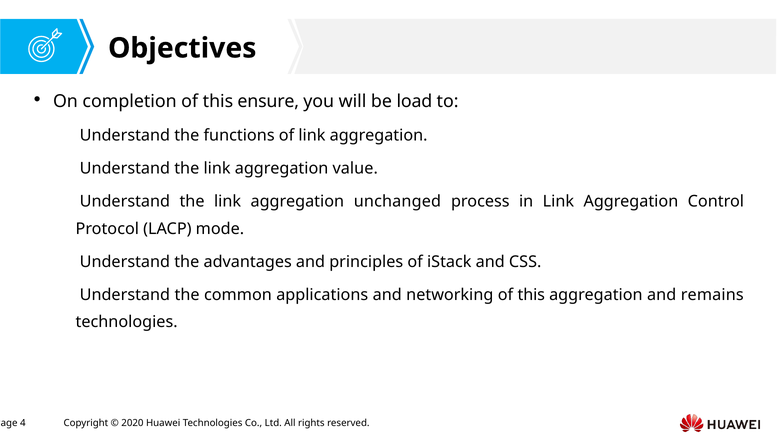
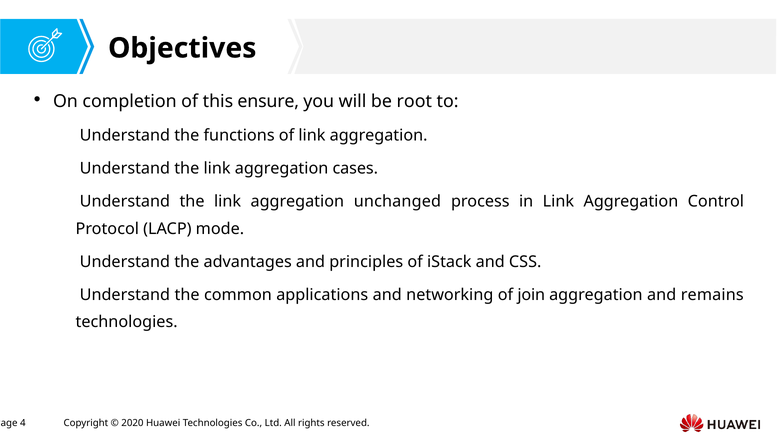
load: load -> root
value: value -> cases
networking of this: this -> join
